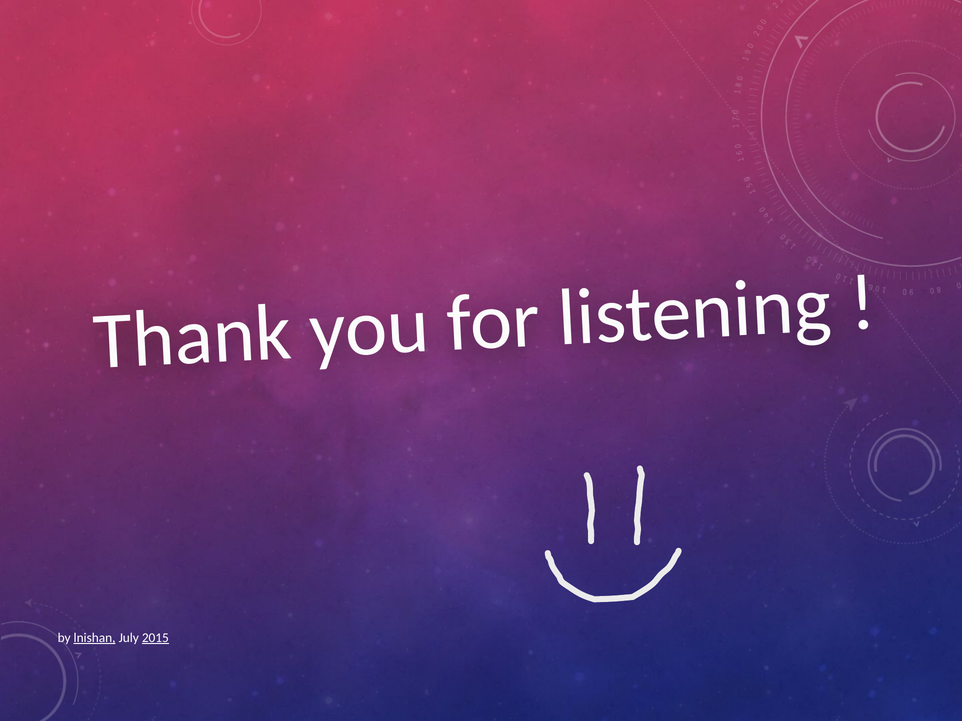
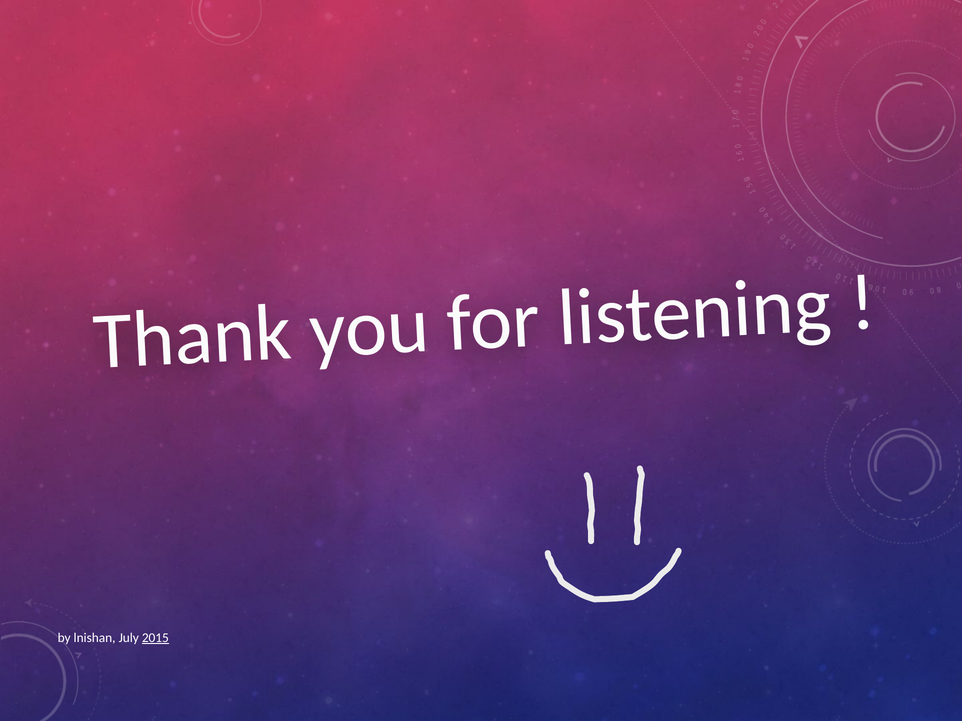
lnishan underline: present -> none
